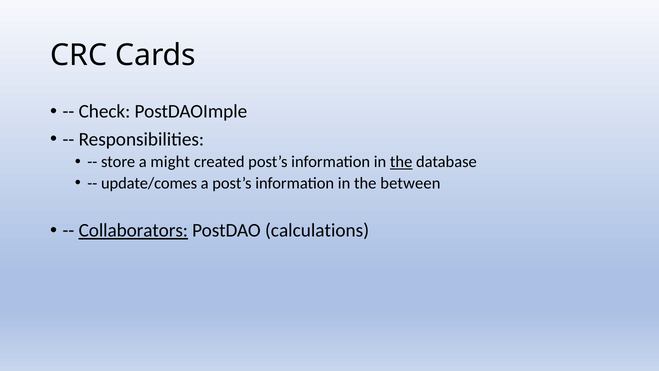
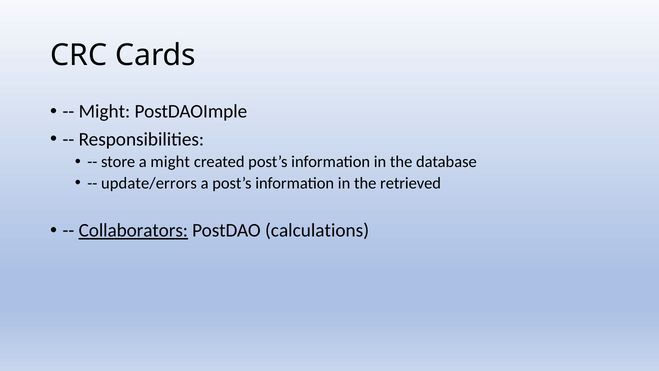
Check at (104, 111): Check -> Might
the at (401, 162) underline: present -> none
update/comes: update/comes -> update/errors
between: between -> retrieved
